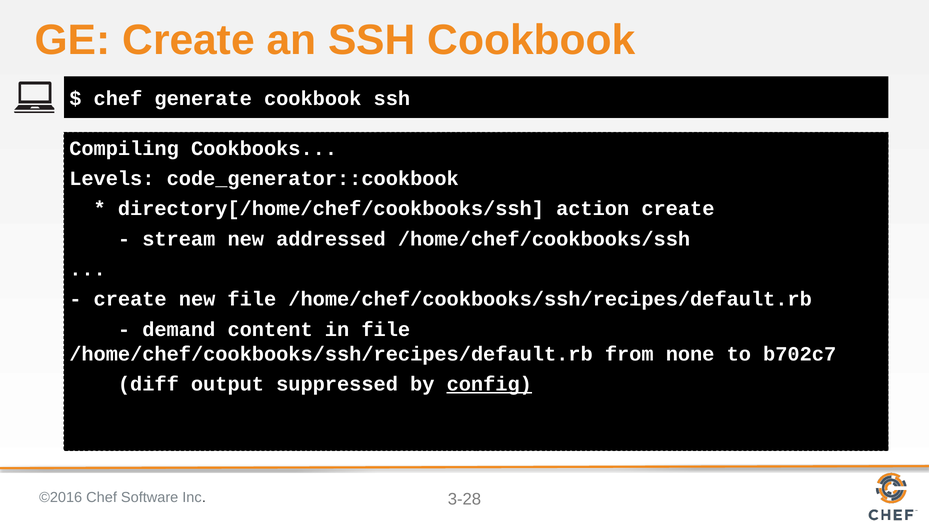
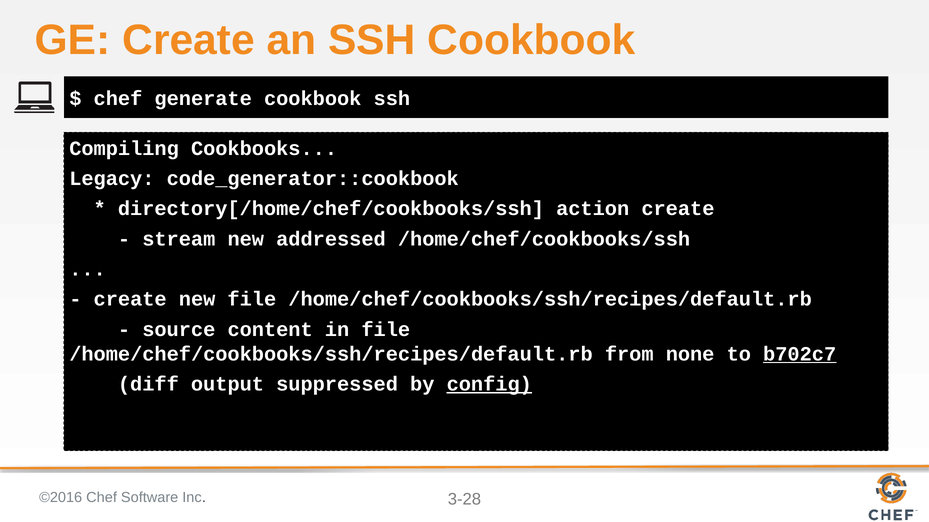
Levels: Levels -> Legacy
demand: demand -> source
b702c7 underline: none -> present
